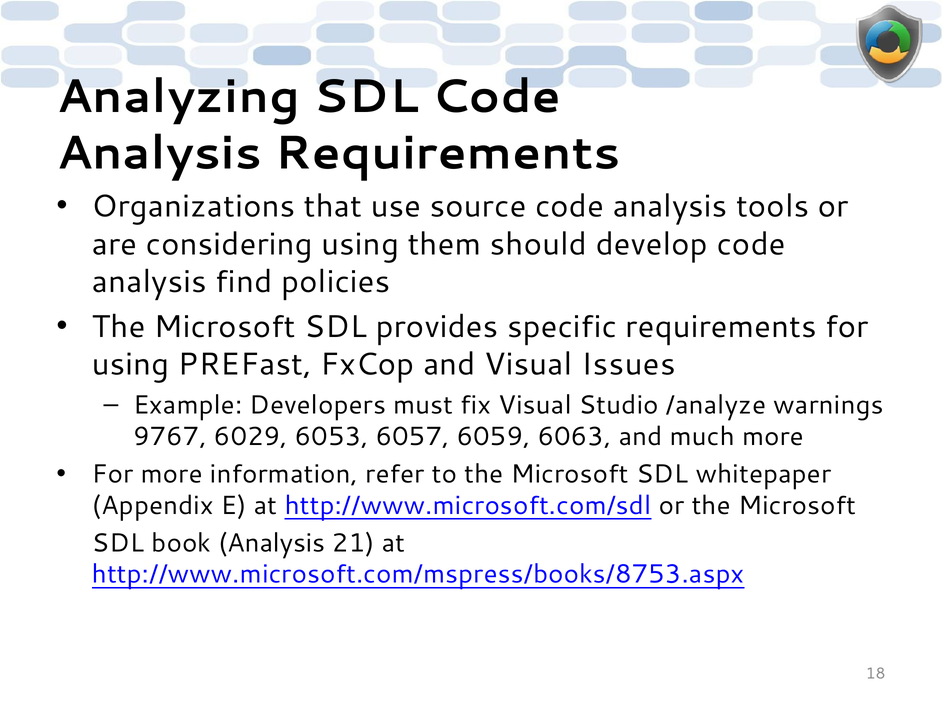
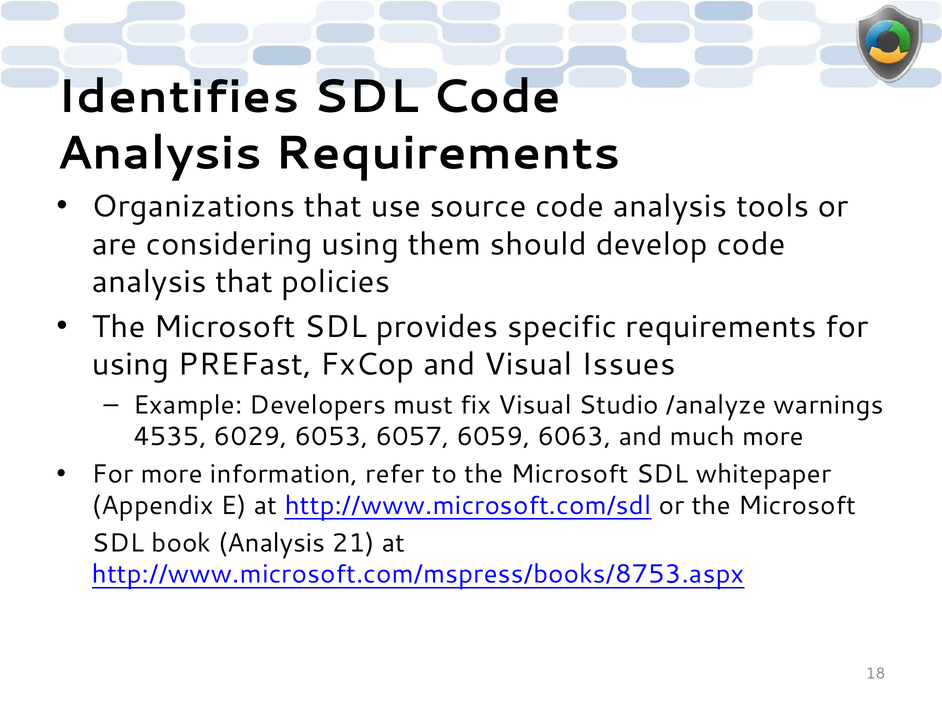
Analyzing: Analyzing -> Identifies
analysis find: find -> that
9767: 9767 -> 4535
